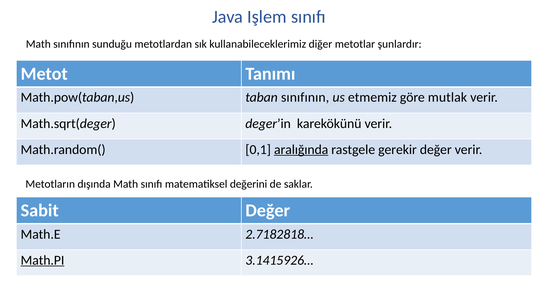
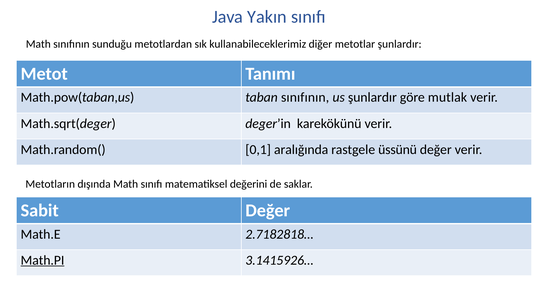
Işlem: Işlem -> Yakın
us etmemiz: etmemiz -> şunlardır
aralığında underline: present -> none
gerekir: gerekir -> üssünü
